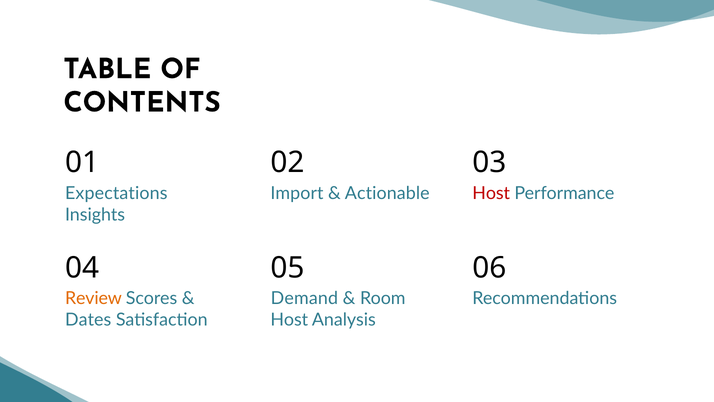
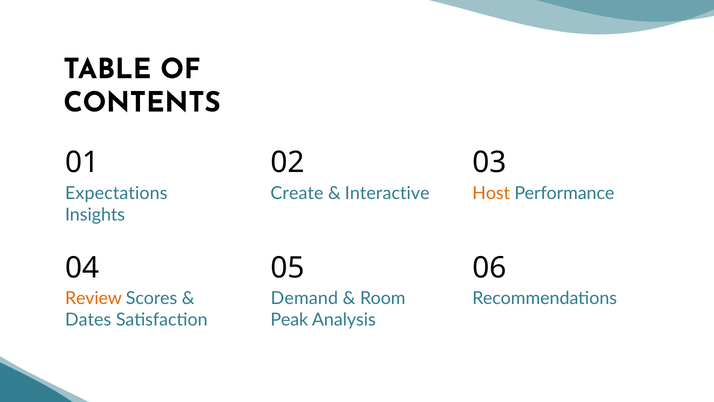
Import: Import -> Create
Actionable: Actionable -> Interactive
Host at (491, 193) colour: red -> orange
Host at (289, 320): Host -> Peak
